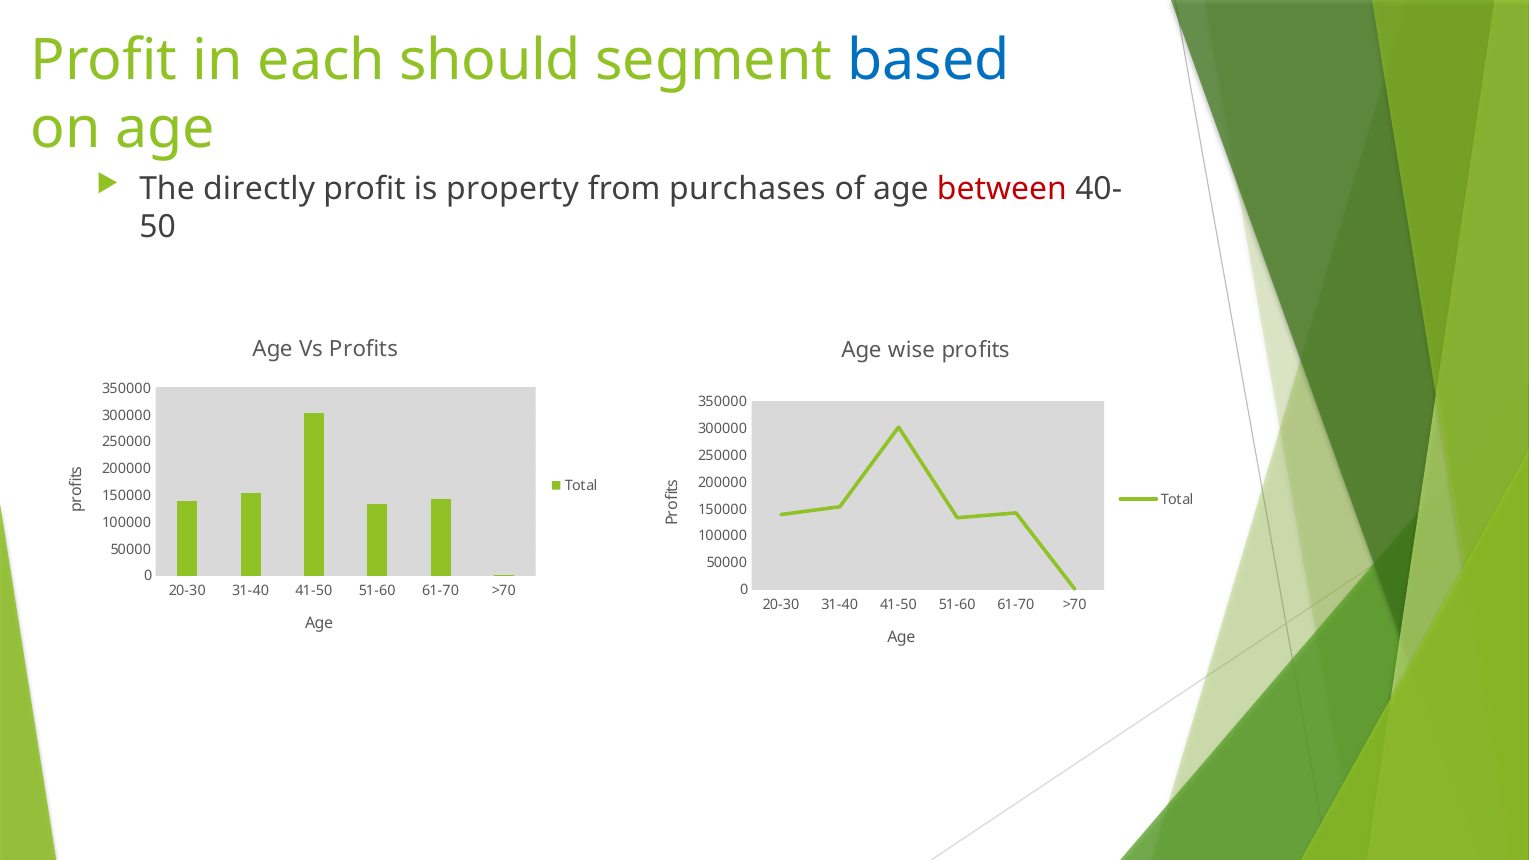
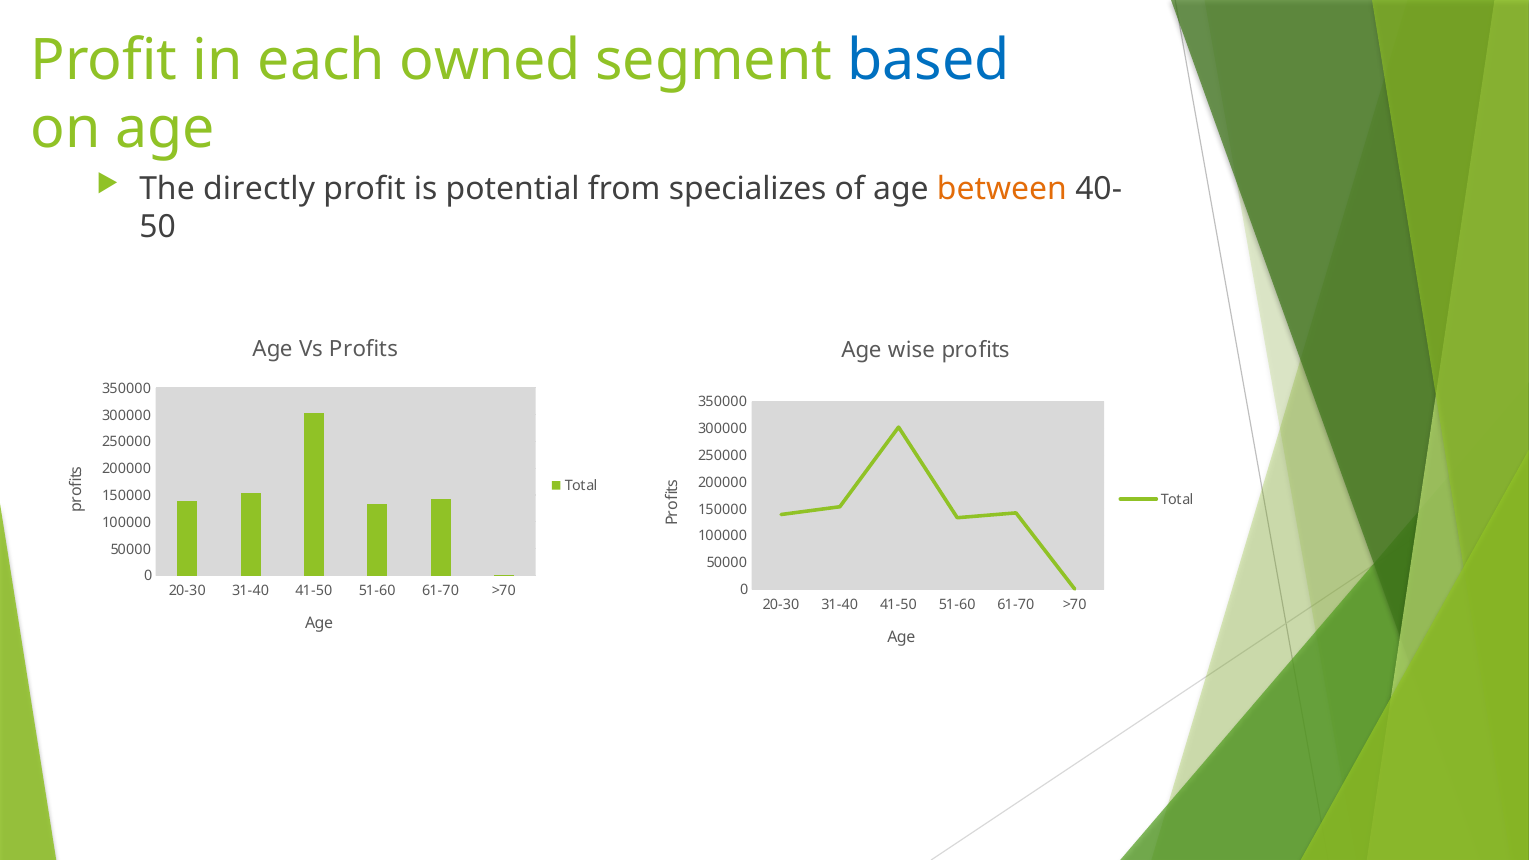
should: should -> owned
property: property -> potential
purchases: purchases -> specializes
between colour: red -> orange
